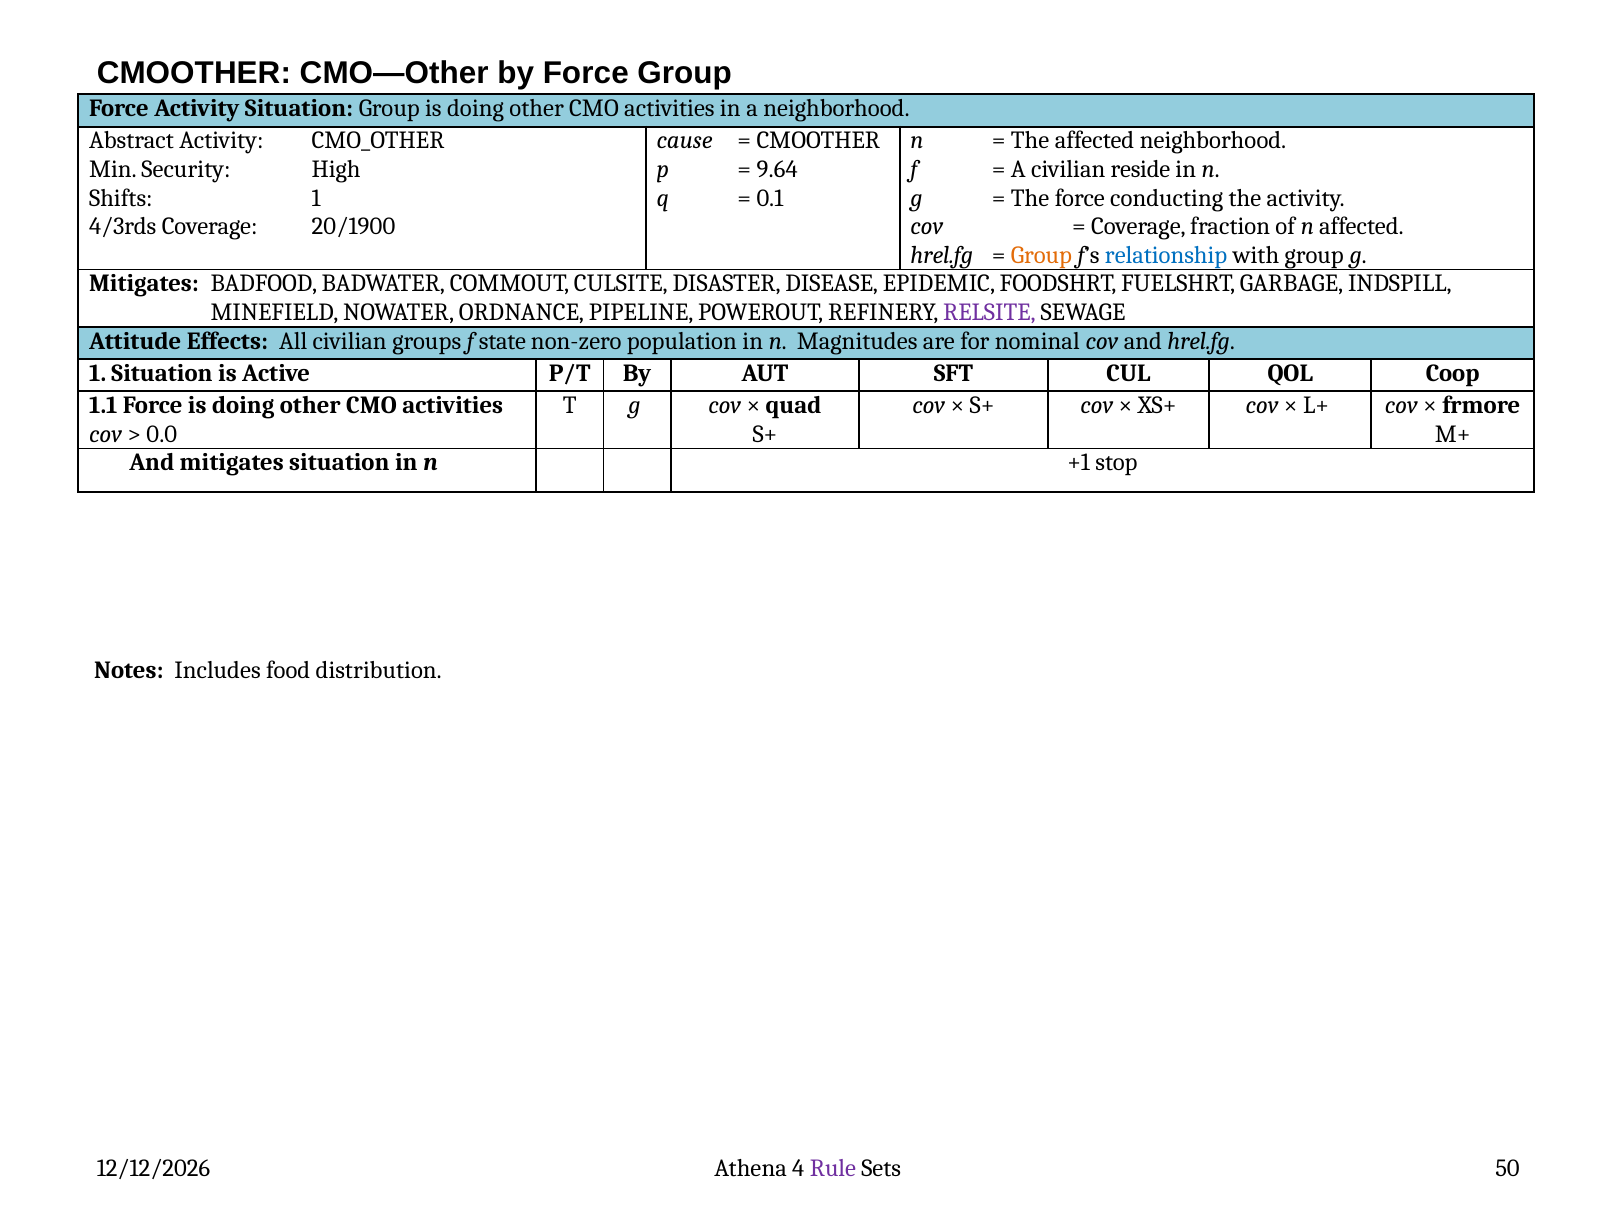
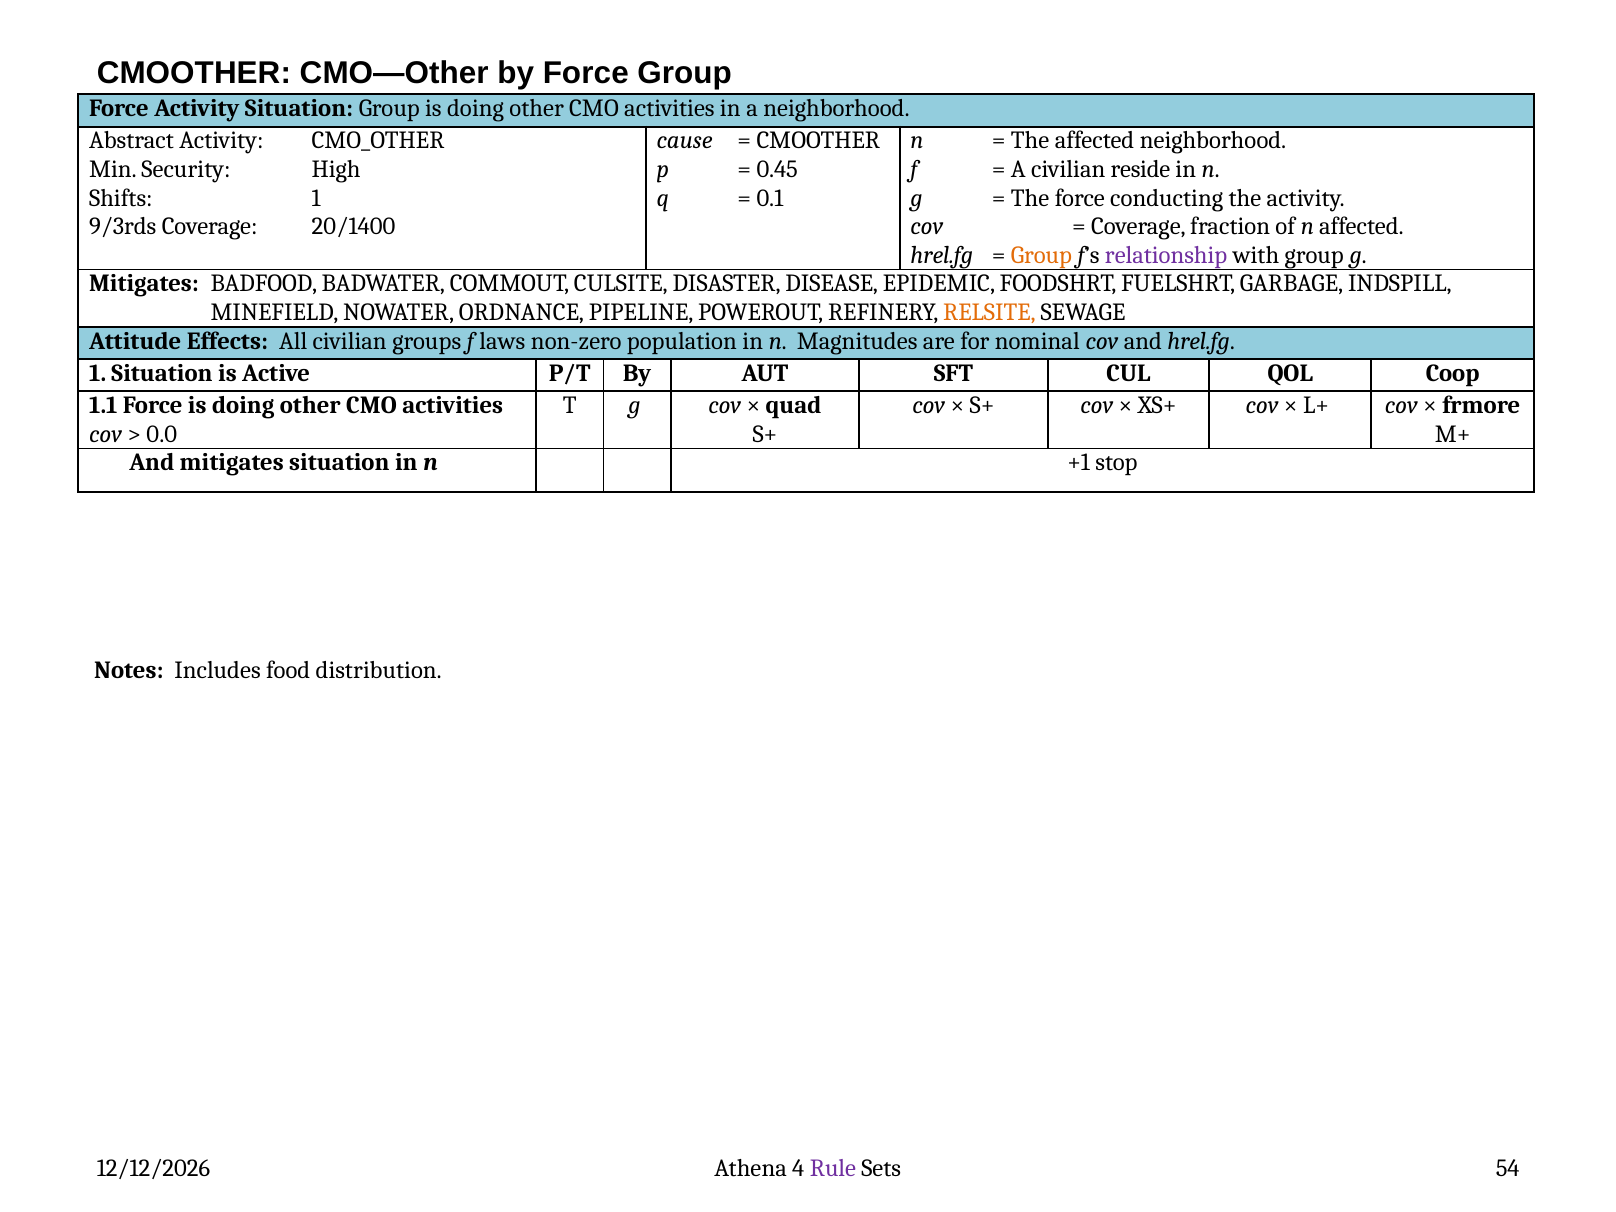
9.64: 9.64 -> 0.45
4/3rds: 4/3rds -> 9/3rds
20/1900: 20/1900 -> 20/1400
relationship colour: blue -> purple
RELSITE colour: purple -> orange
state: state -> laws
50: 50 -> 54
